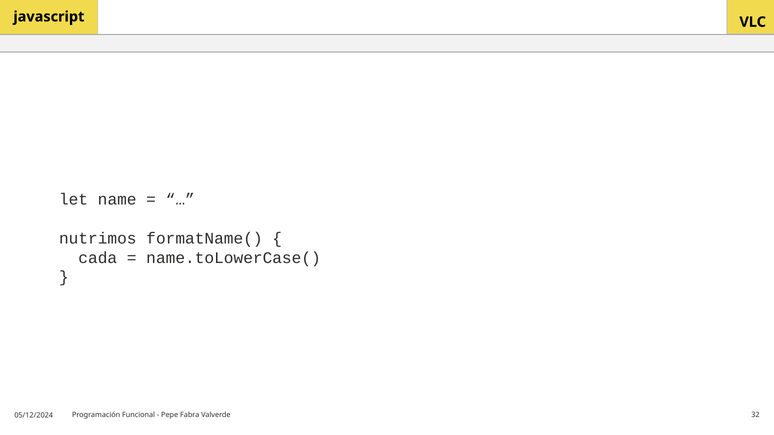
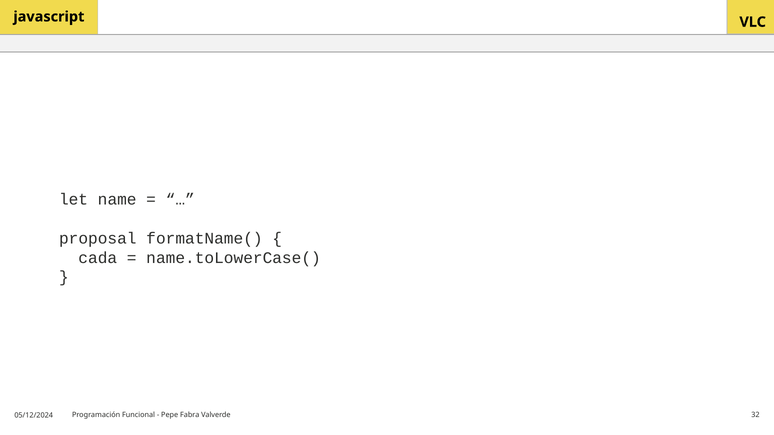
nutrimos: nutrimos -> proposal
